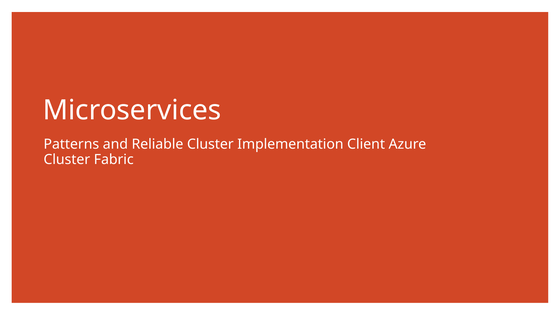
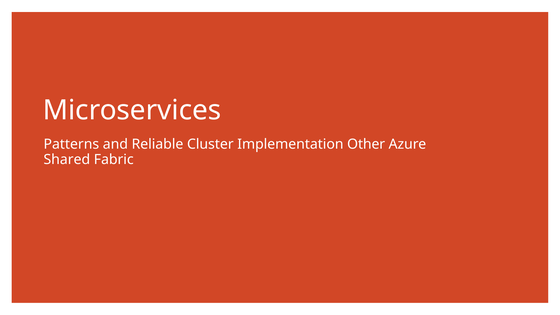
Client: Client -> Other
Cluster at (67, 159): Cluster -> Shared
